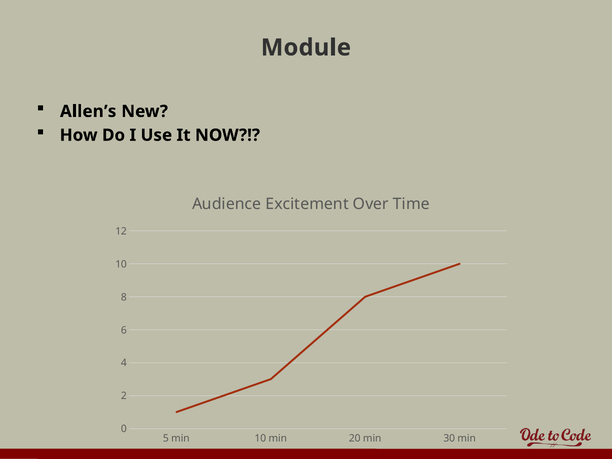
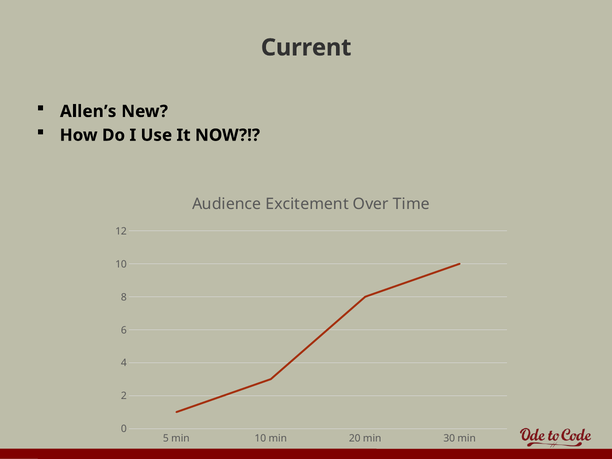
Module: Module -> Current
